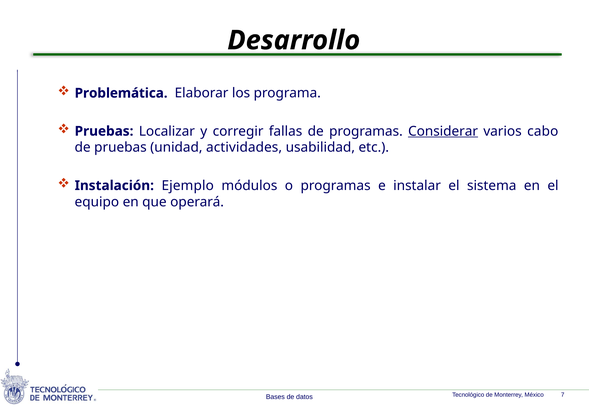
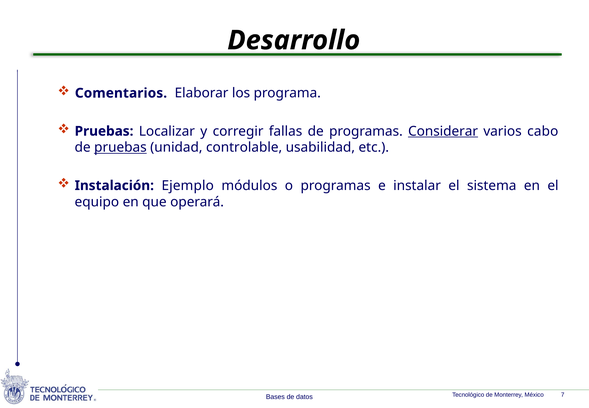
Problemática: Problemática -> Comentarios
pruebas at (120, 147) underline: none -> present
actividades: actividades -> controlable
